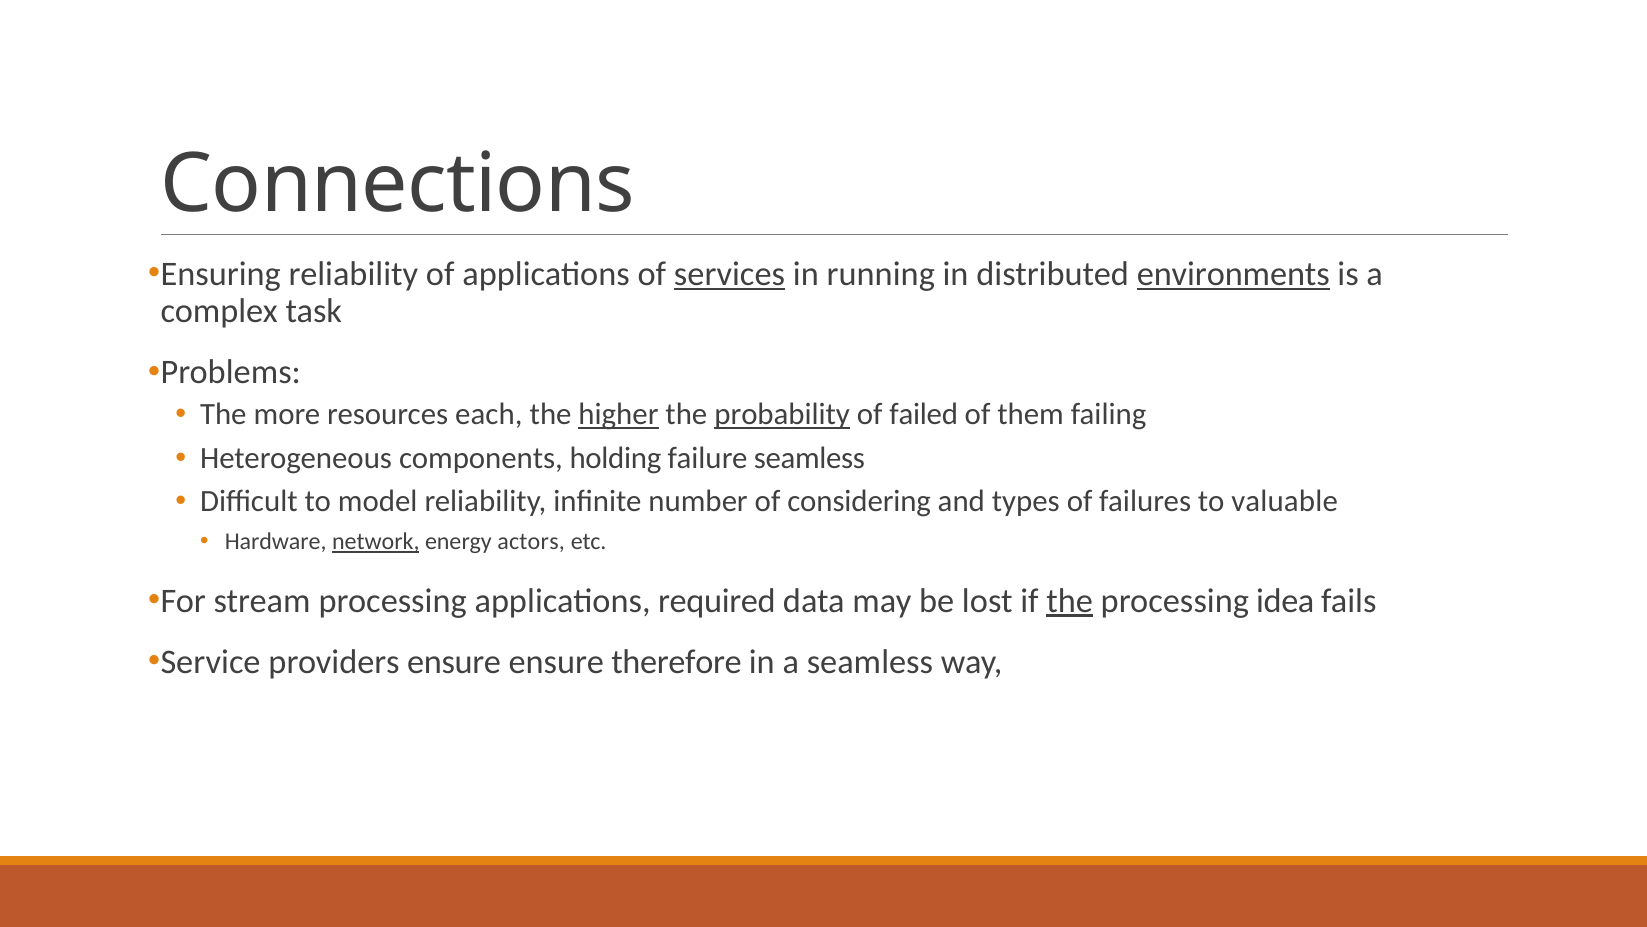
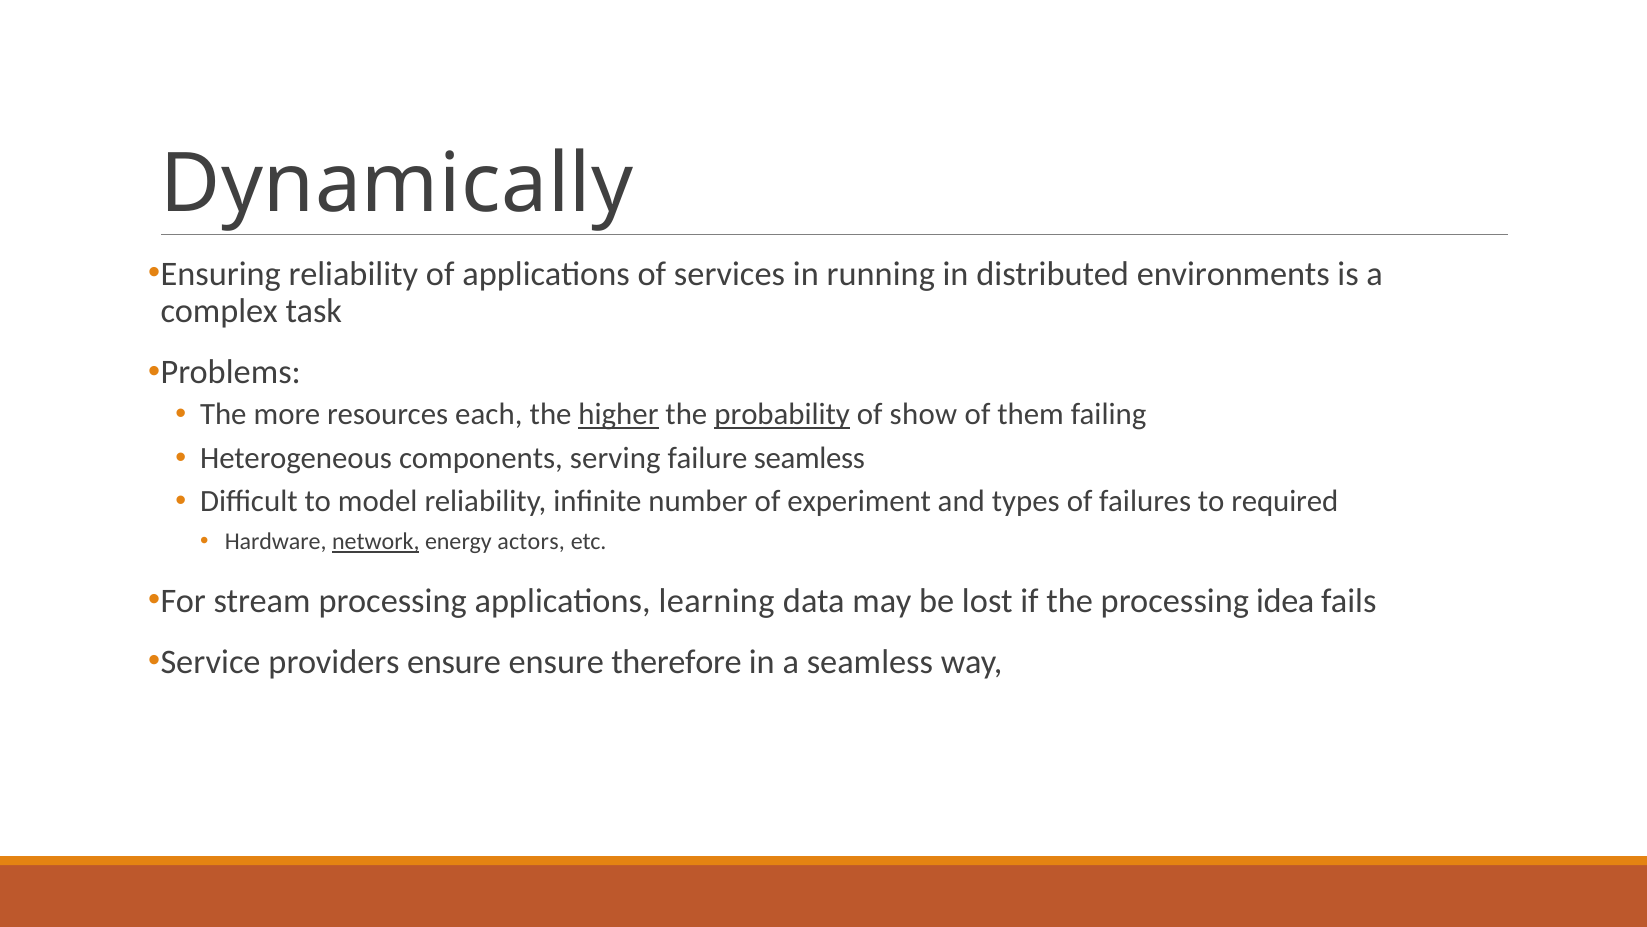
Connections: Connections -> Dynamically
services underline: present -> none
environments underline: present -> none
failed: failed -> show
holding: holding -> serving
considering: considering -> experiment
valuable: valuable -> required
required: required -> learning
the at (1070, 600) underline: present -> none
